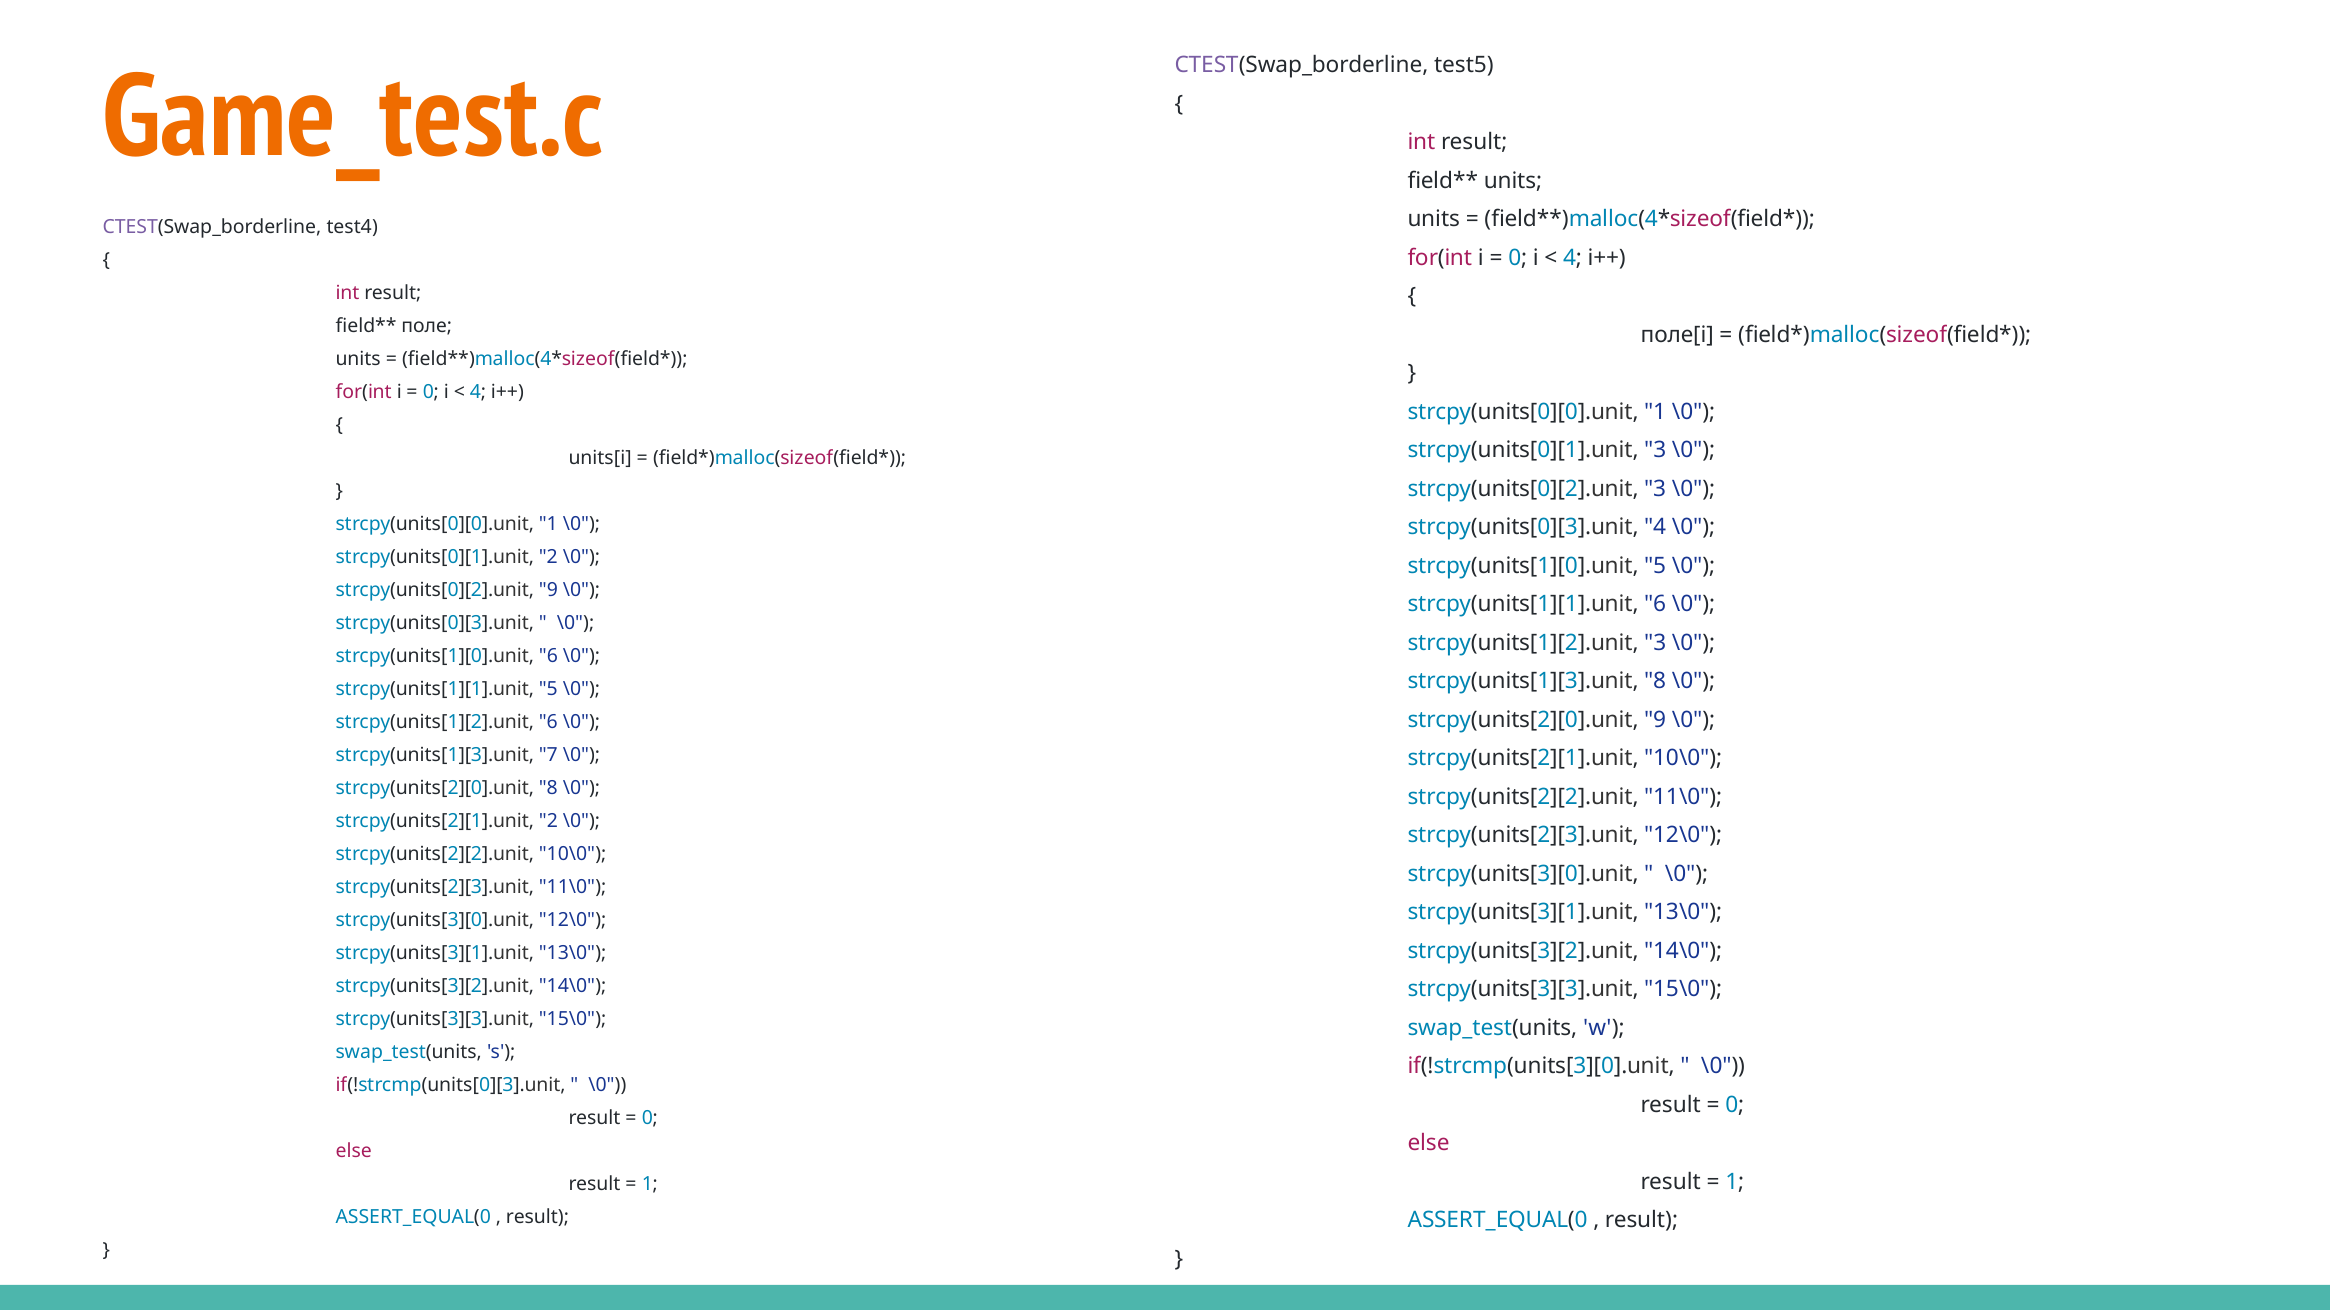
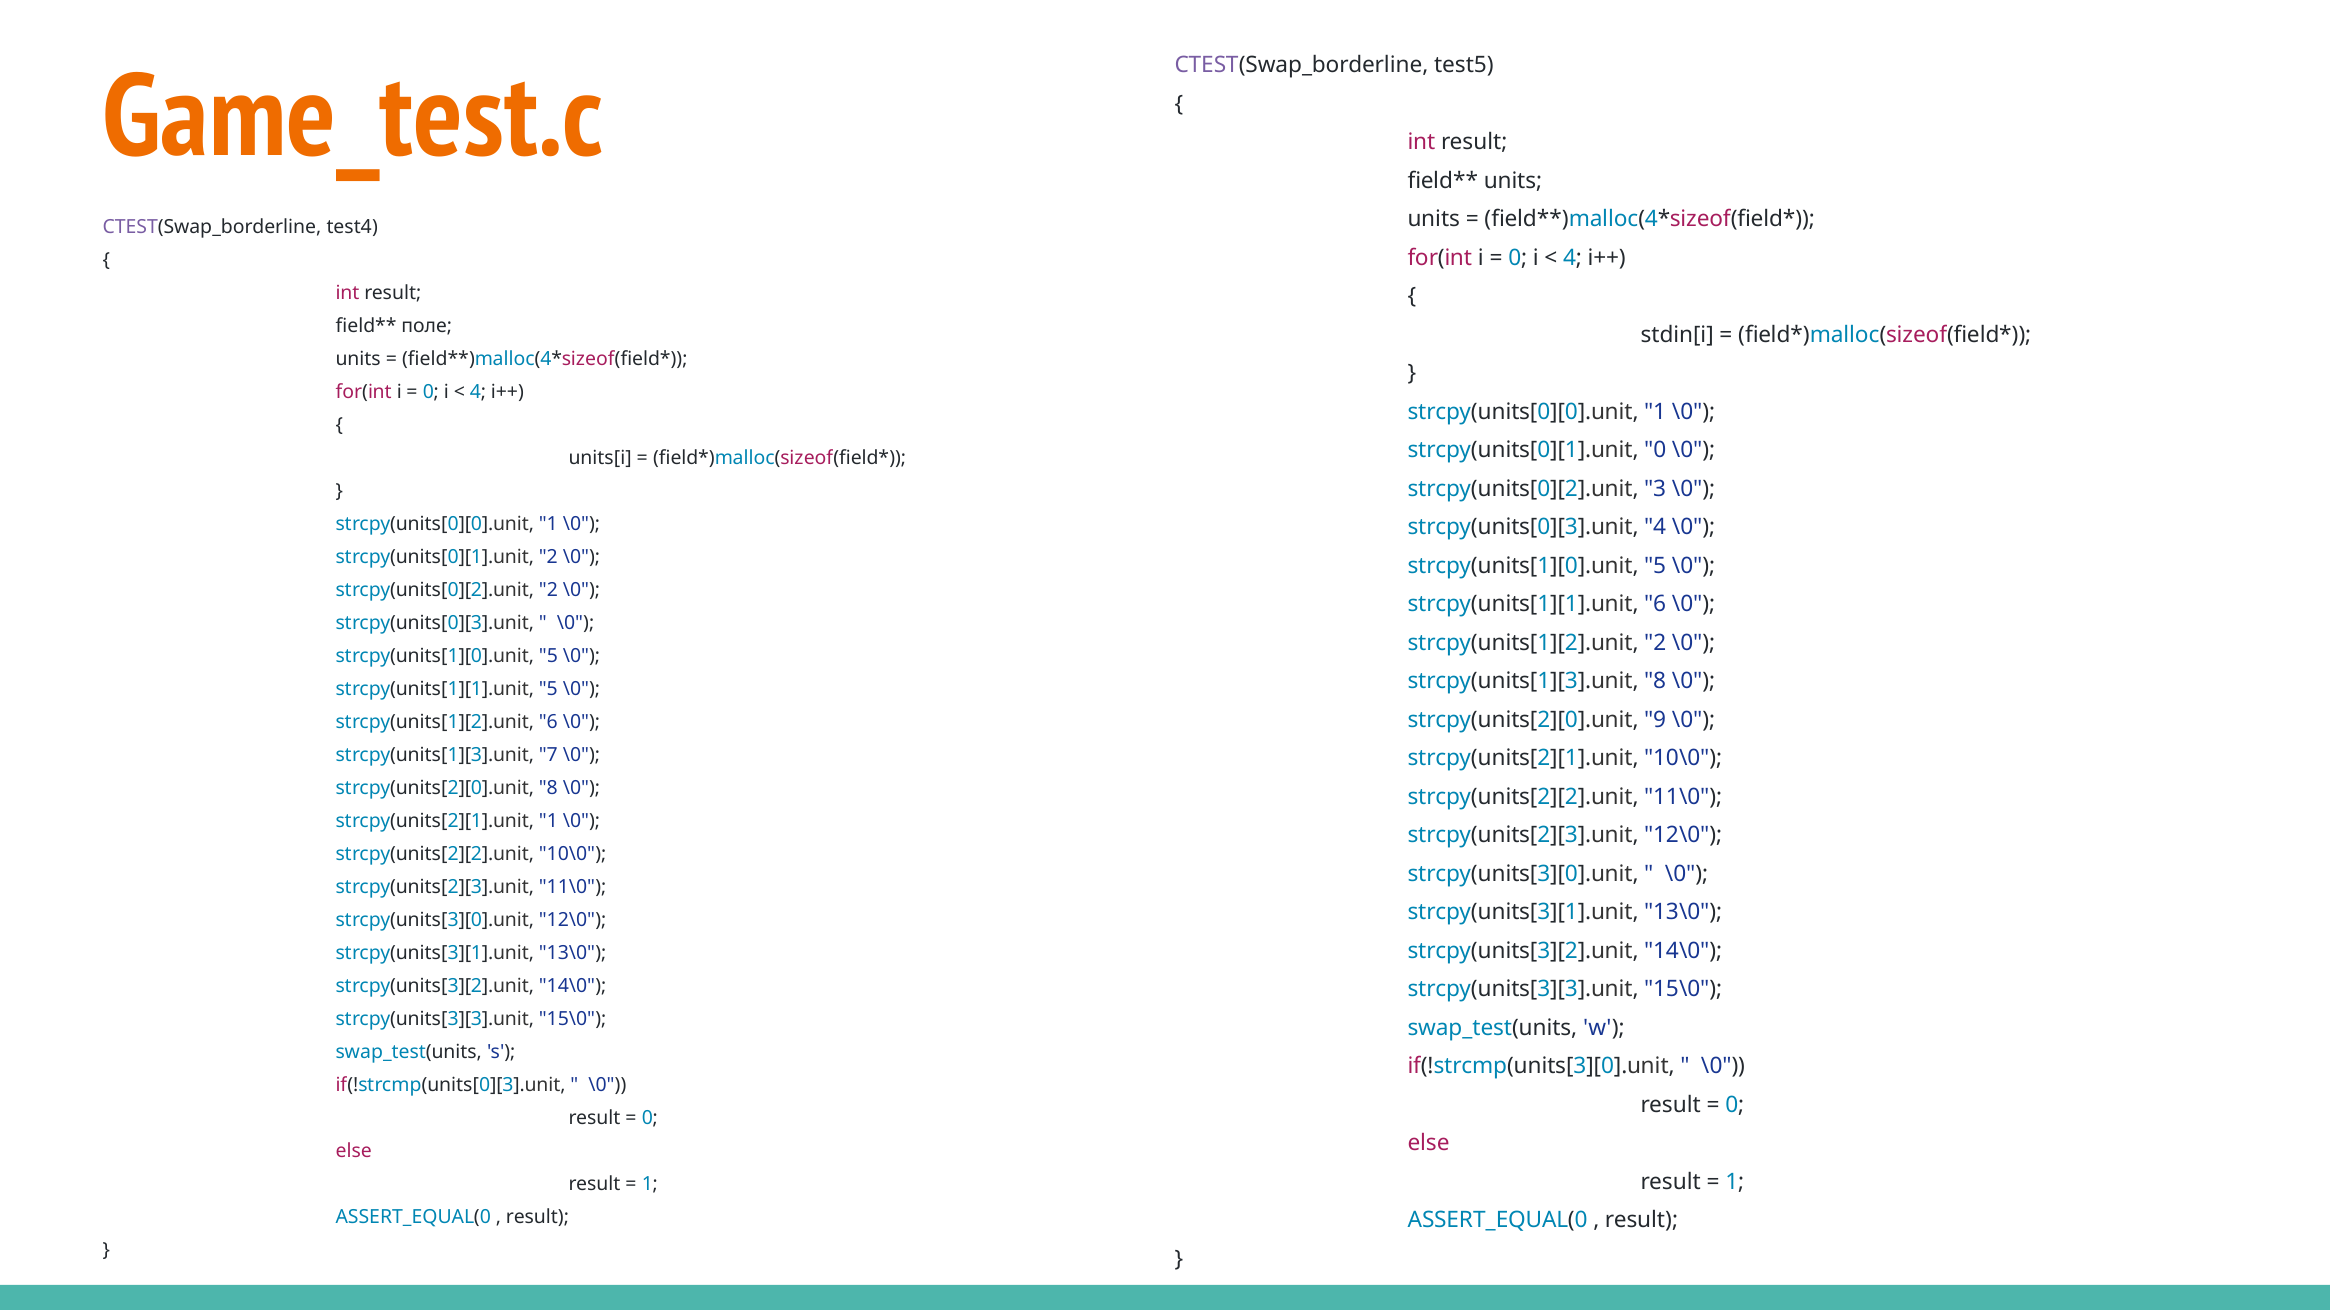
поле[i: поле[i -> stdin[i
strcpy(units[0][1].unit 3: 3 -> 0
strcpy(units[0][2].unit 9: 9 -> 2
strcpy(units[1][2].unit 3: 3 -> 2
6 at (548, 656): 6 -> 5
strcpy(units[2][1].unit 2: 2 -> 1
